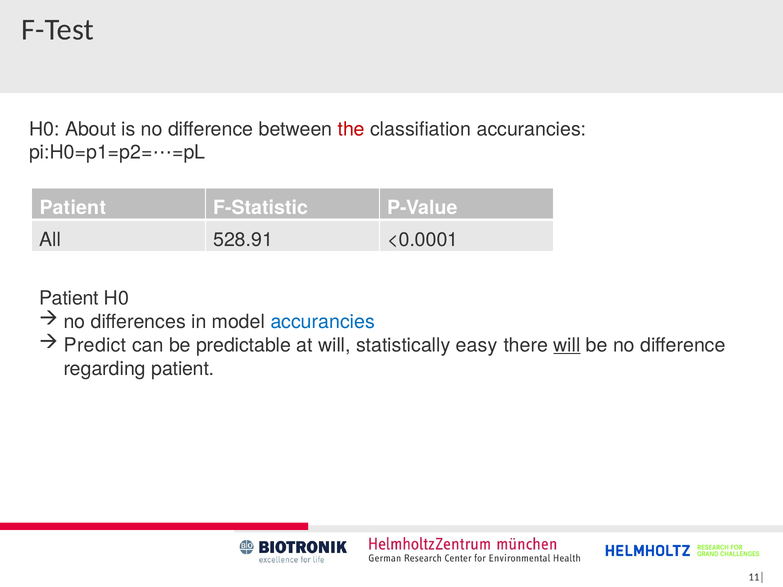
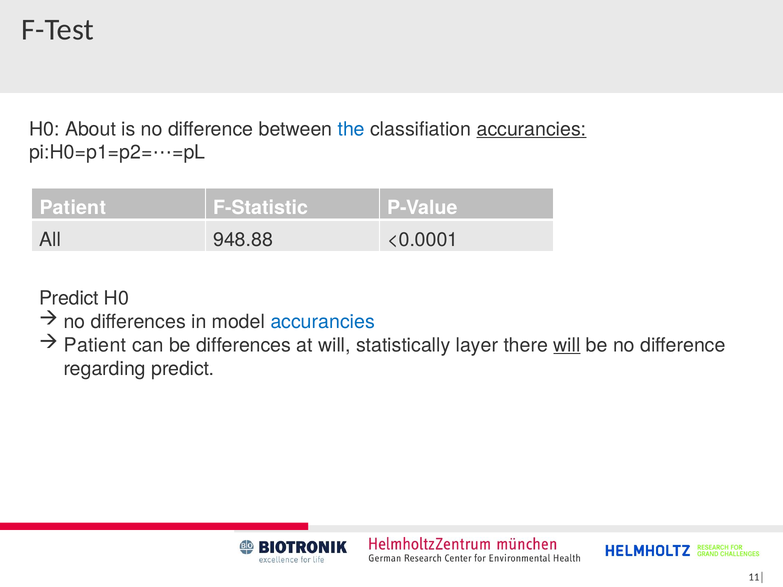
the colour: red -> blue
accurancies at (532, 129) underline: none -> present
528.91: 528.91 -> 948.88
Patient at (69, 298): Patient -> Predict
Predict at (95, 345): Predict -> Patient
be predictable: predictable -> differences
easy: easy -> layer
regarding patient: patient -> predict
